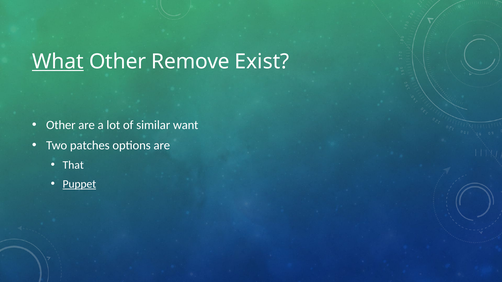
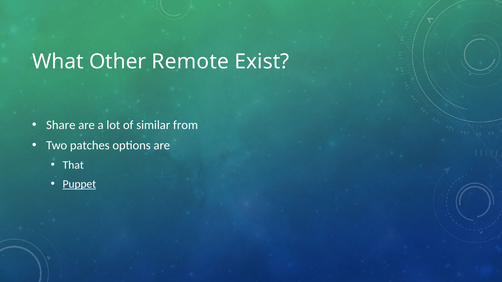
What underline: present -> none
Remove: Remove -> Remote
Other at (61, 125): Other -> Share
want: want -> from
